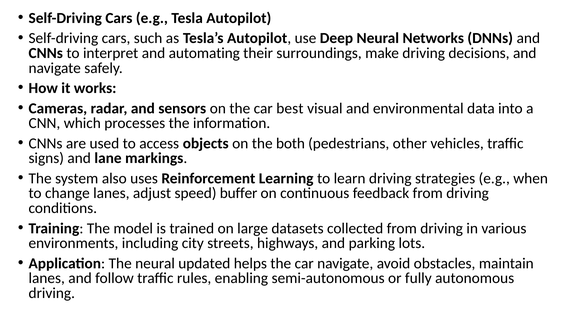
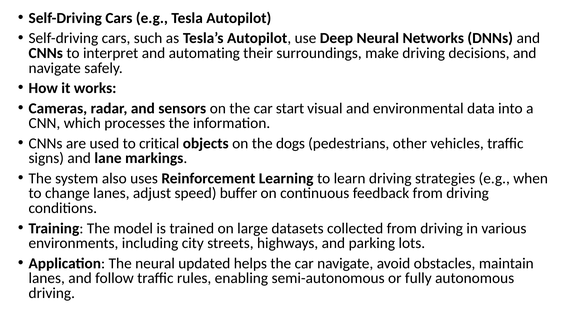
best: best -> start
access: access -> critical
both: both -> dogs
